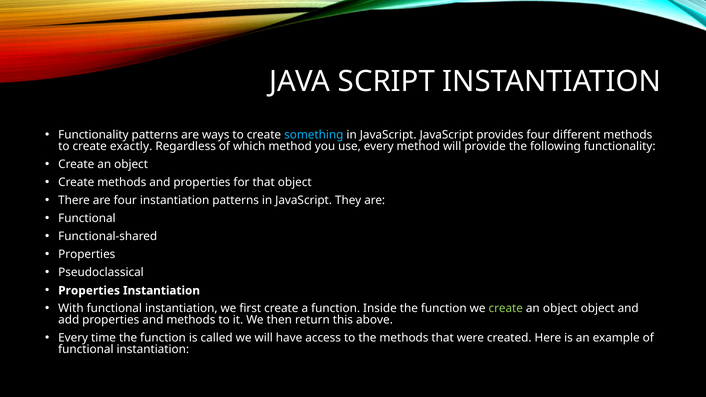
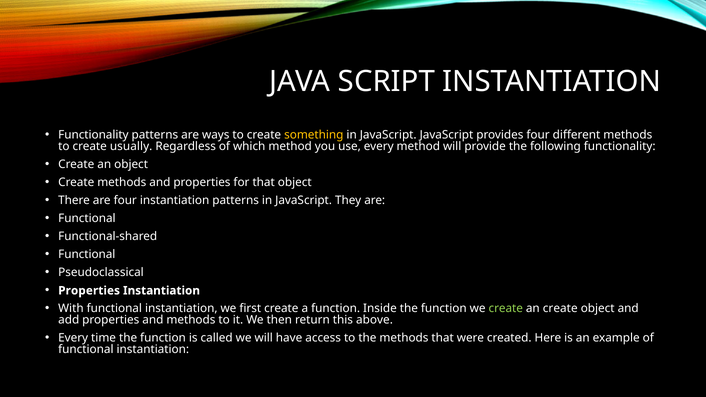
something colour: light blue -> yellow
exactly: exactly -> usually
Properties at (87, 255): Properties -> Functional
object at (560, 309): object -> create
